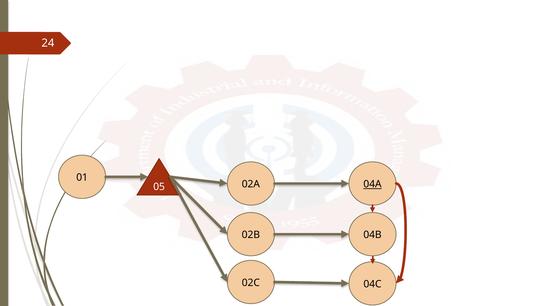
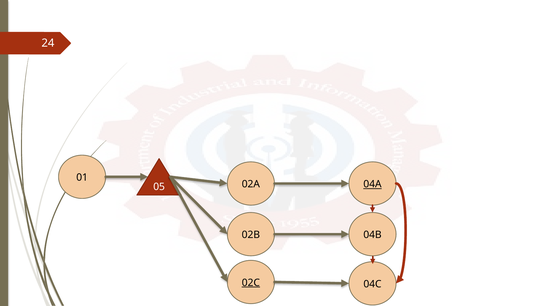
02C underline: none -> present
